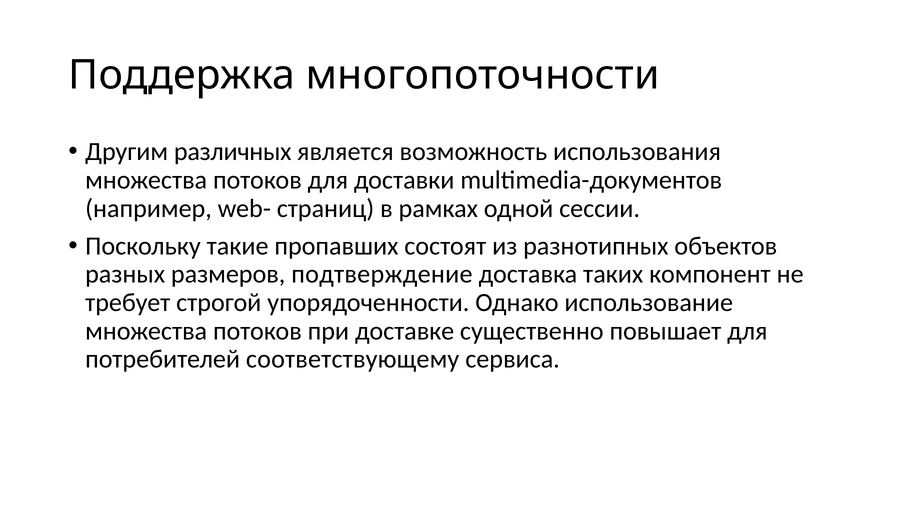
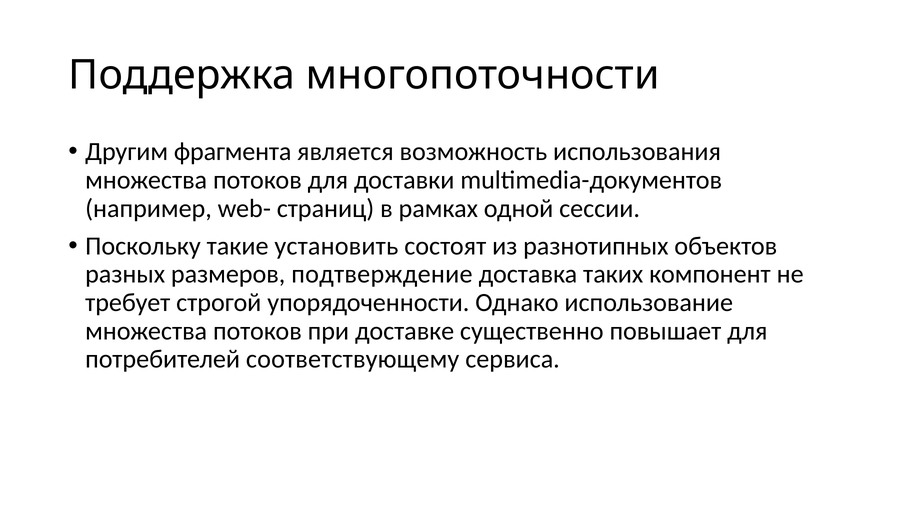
различных: различных -> фрагмента
пропавших: пропавших -> установить
